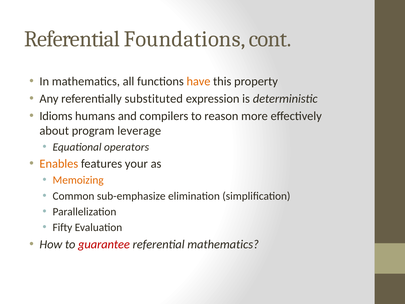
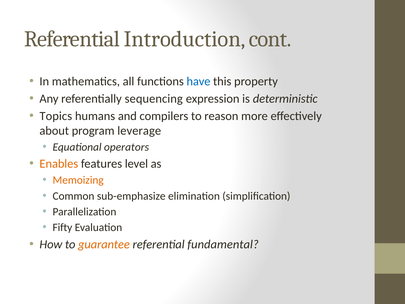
Foundations: Foundations -> Introduction
have colour: orange -> blue
substituted: substituted -> sequencing
Idioms: Idioms -> Topics
your: your -> level
guarantee colour: red -> orange
referential mathematics: mathematics -> fundamental
